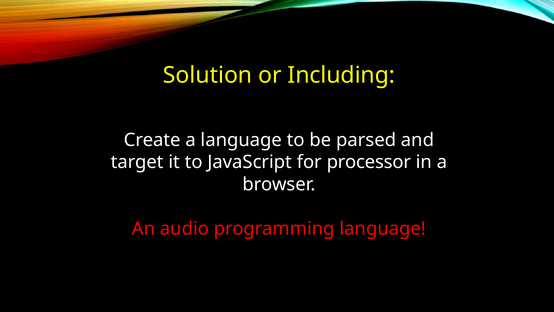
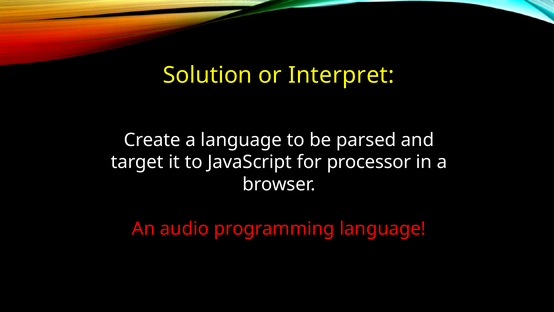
Including: Including -> Interpret
